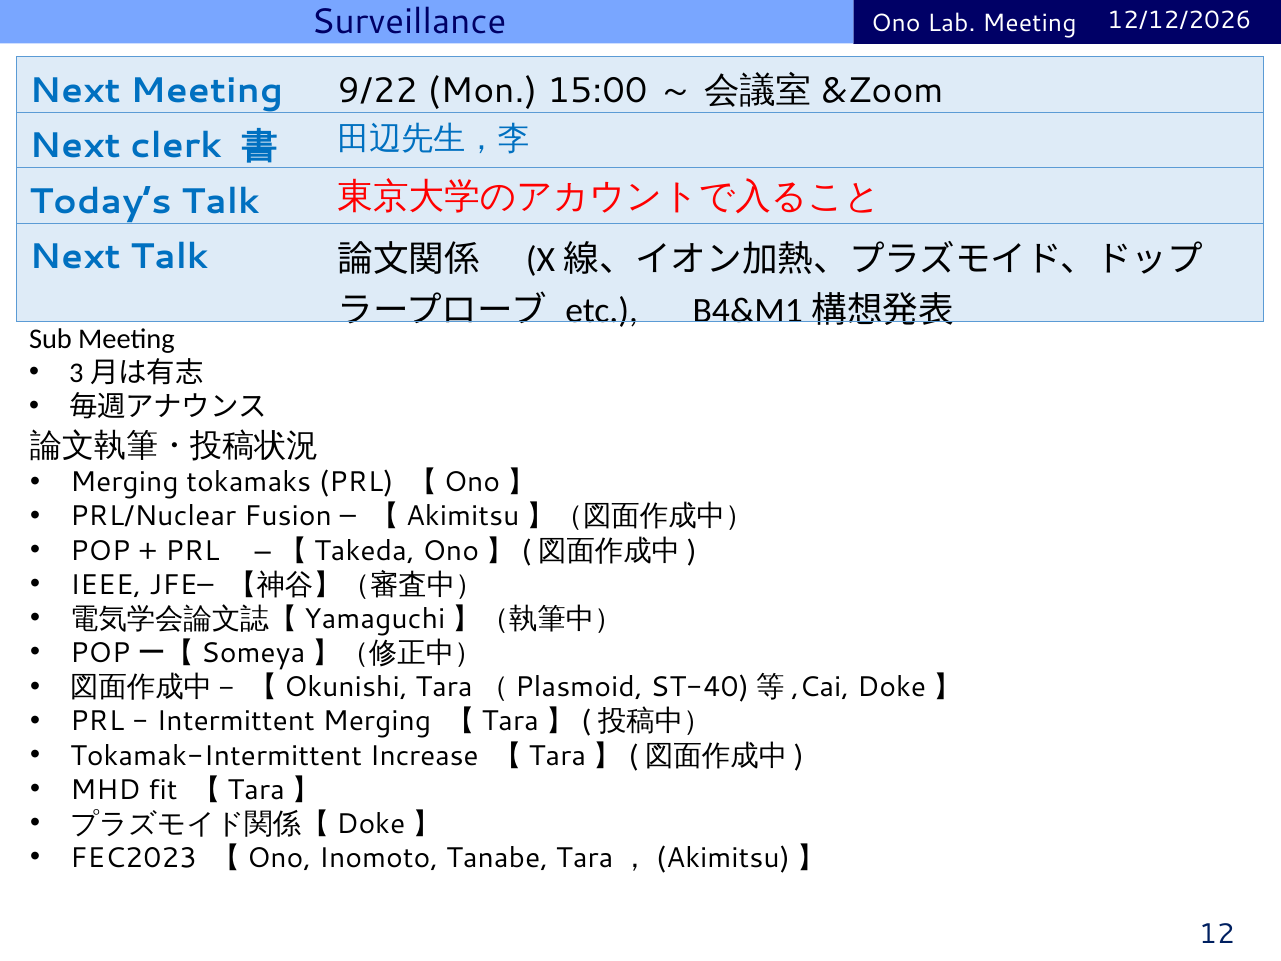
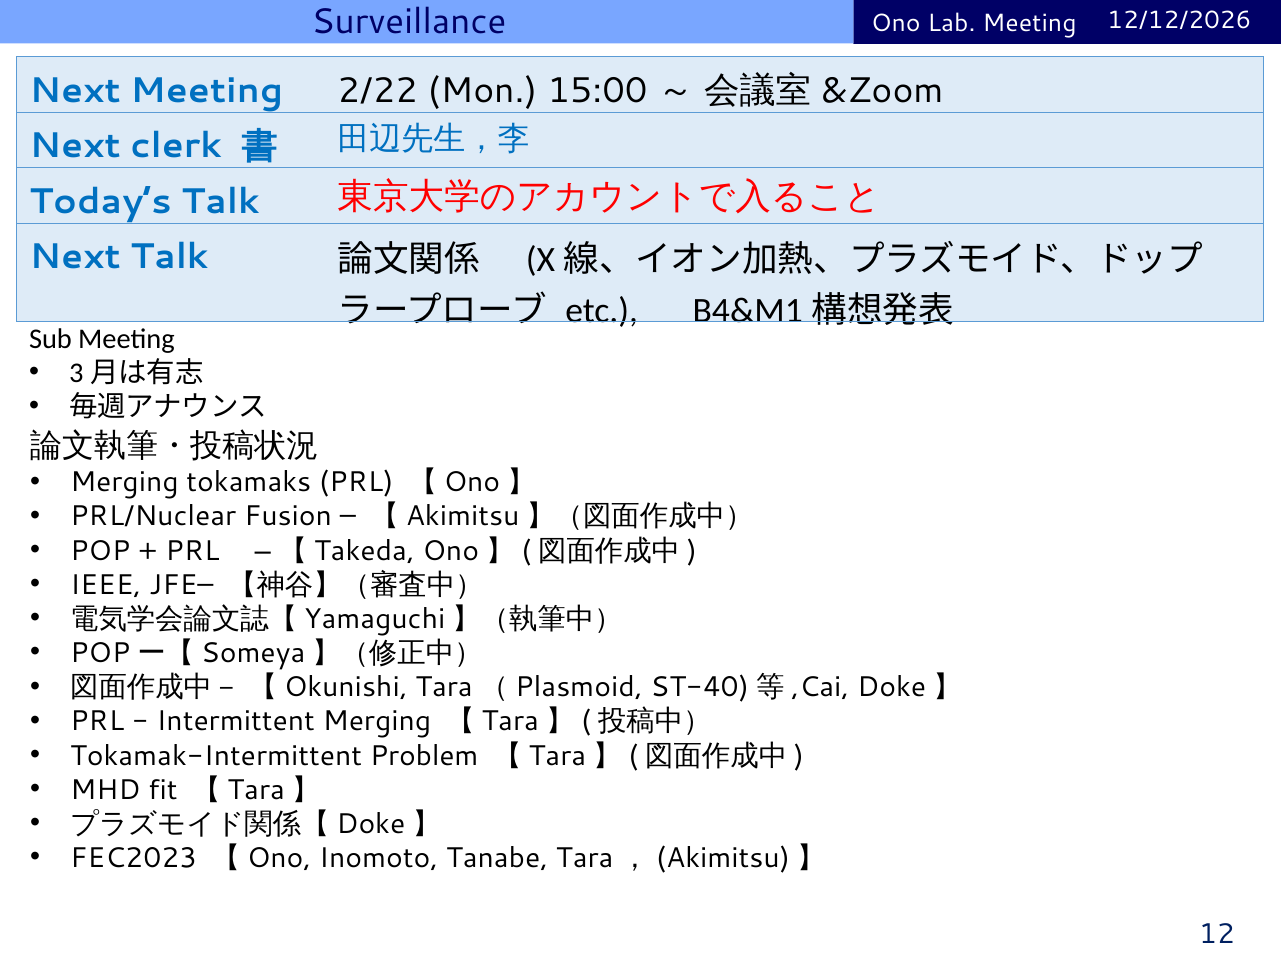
9/22: 9/22 -> 2/22
Increase: Increase -> Problem
